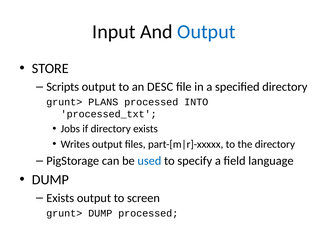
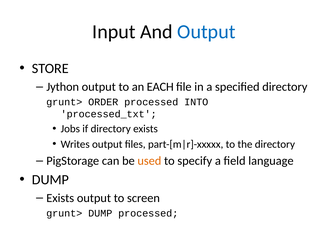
Scripts: Scripts -> Jython
DESC: DESC -> EACH
PLANS: PLANS -> ORDER
used colour: blue -> orange
